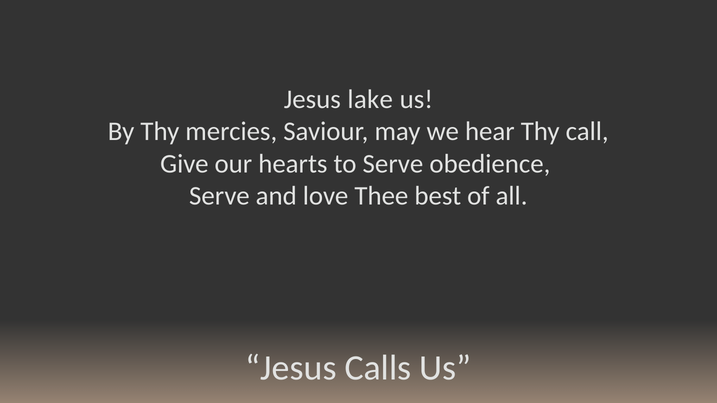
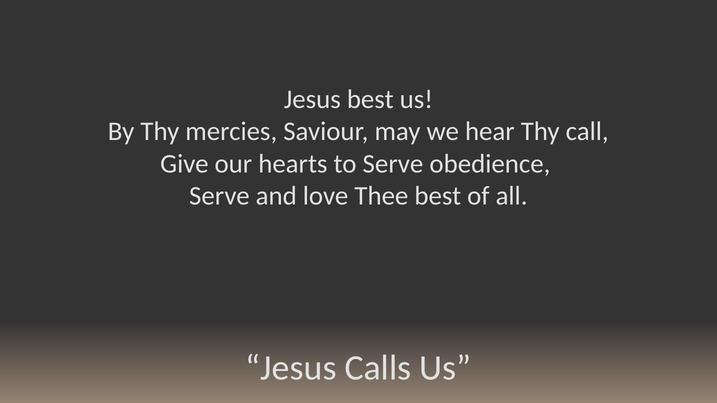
Jesus lake: lake -> best
